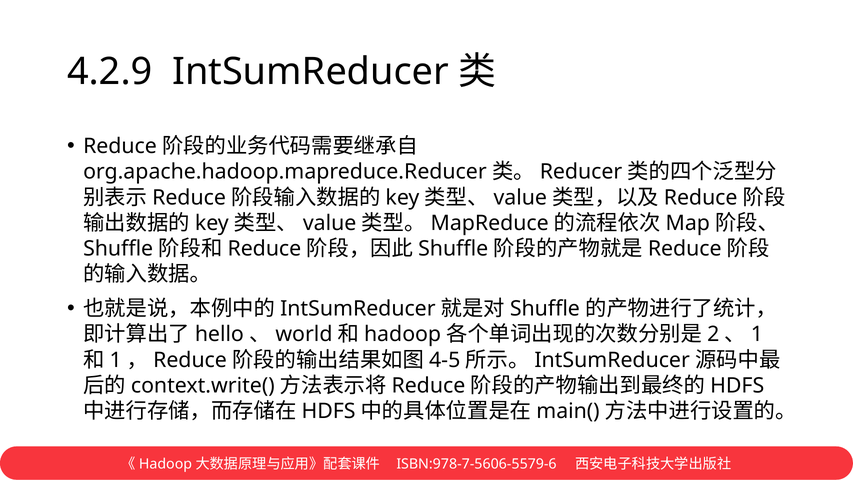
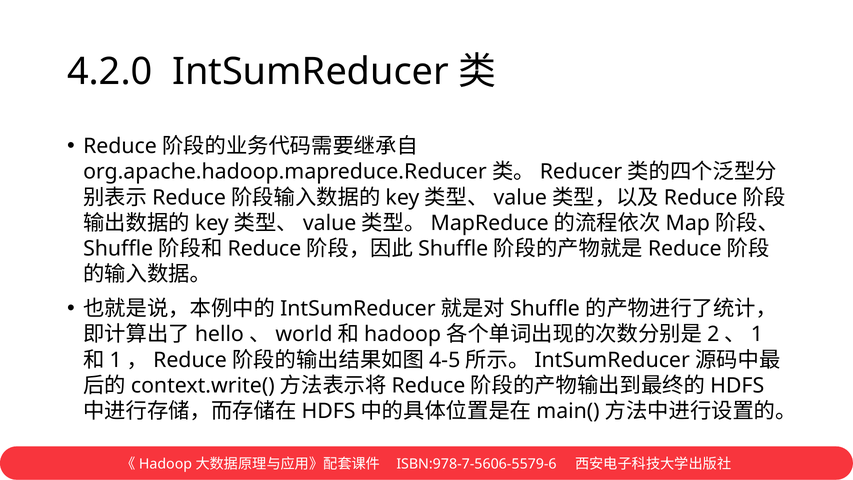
4.2.9: 4.2.9 -> 4.2.0
